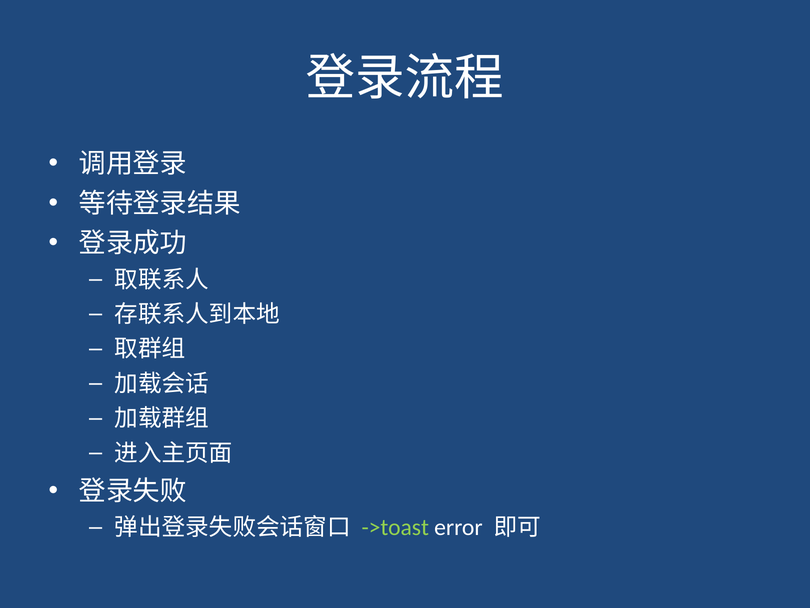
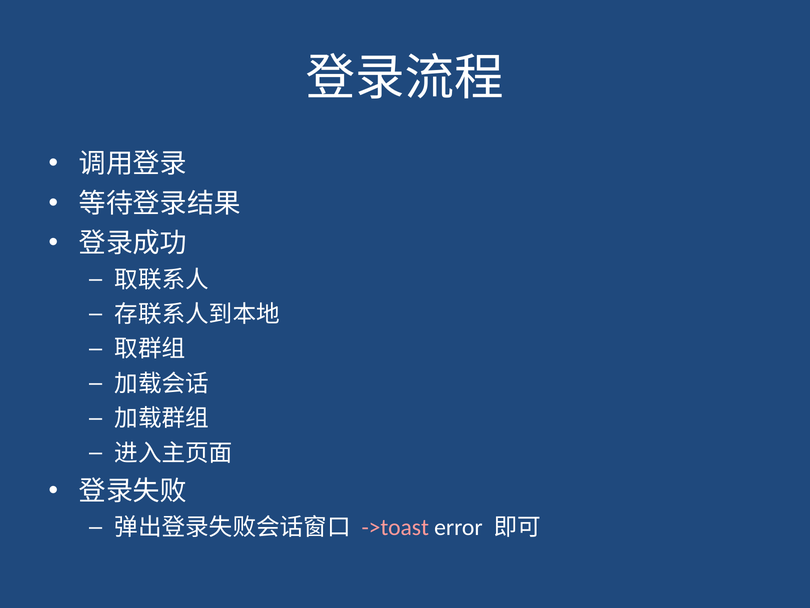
->toast colour: light green -> pink
